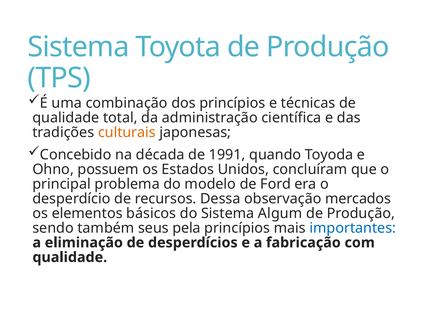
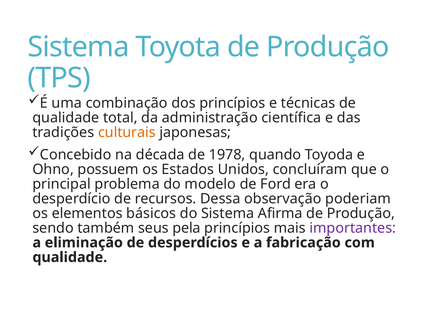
1991: 1991 -> 1978
mercados: mercados -> poderiam
Algum: Algum -> Afirma
importantes colour: blue -> purple
